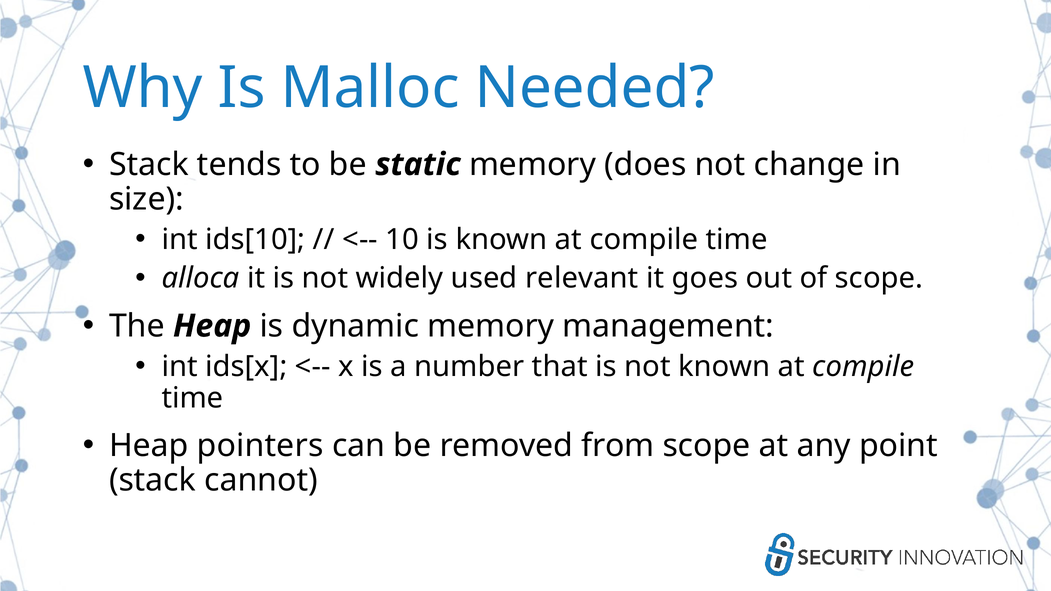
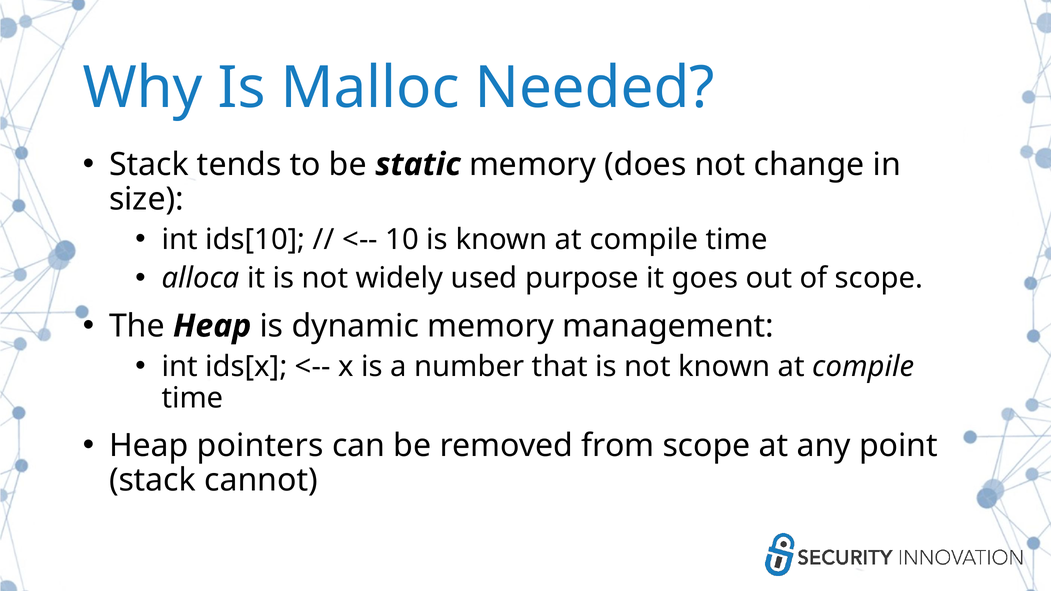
relevant: relevant -> purpose
